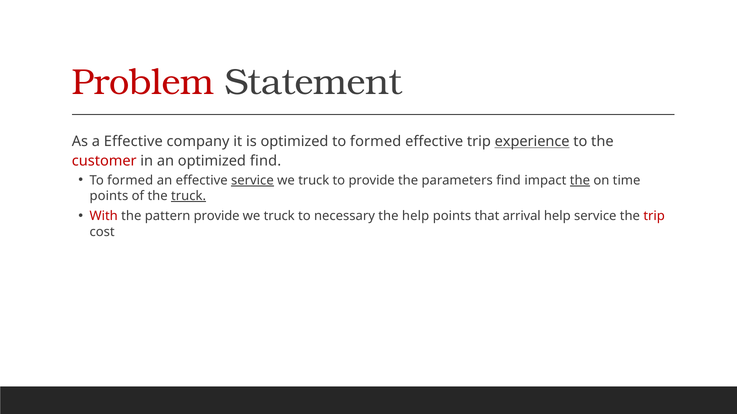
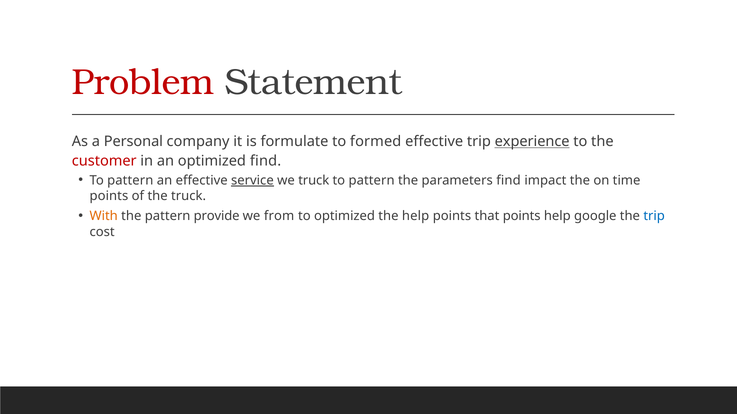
a Effective: Effective -> Personal
is optimized: optimized -> formulate
formed at (130, 181): formed -> pattern
provide at (372, 181): provide -> pattern
the at (580, 181) underline: present -> none
truck at (189, 196) underline: present -> none
With colour: red -> orange
truck at (279, 216): truck -> from
to necessary: necessary -> optimized
that arrival: arrival -> points
help service: service -> google
trip at (654, 216) colour: red -> blue
